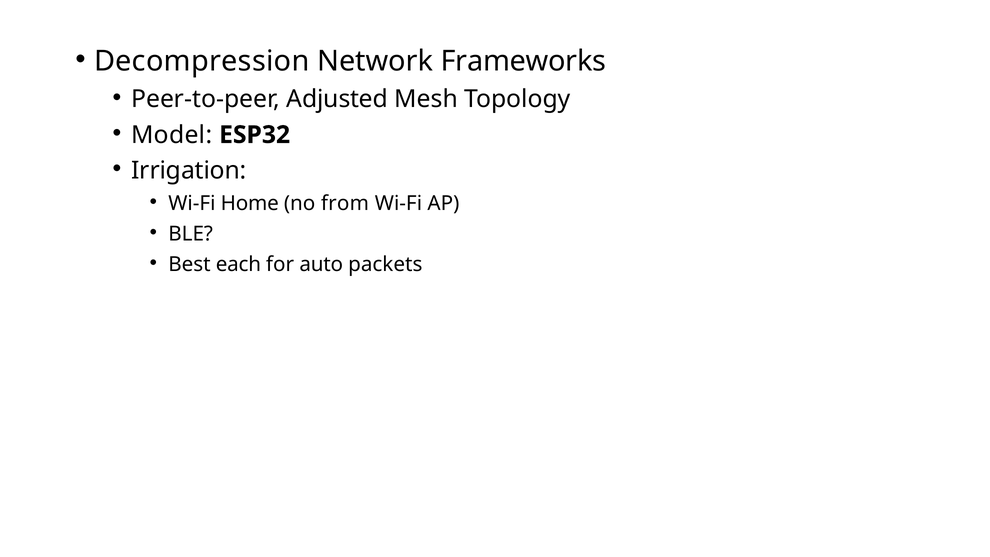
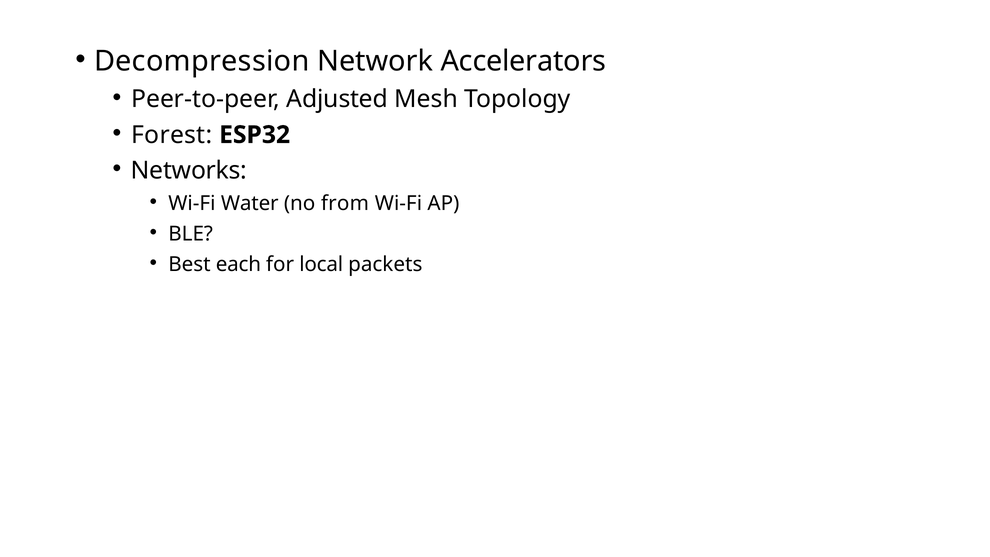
Frameworks: Frameworks -> Accelerators
Model: Model -> Forest
Irrigation: Irrigation -> Networks
Home: Home -> Water
auto: auto -> local
